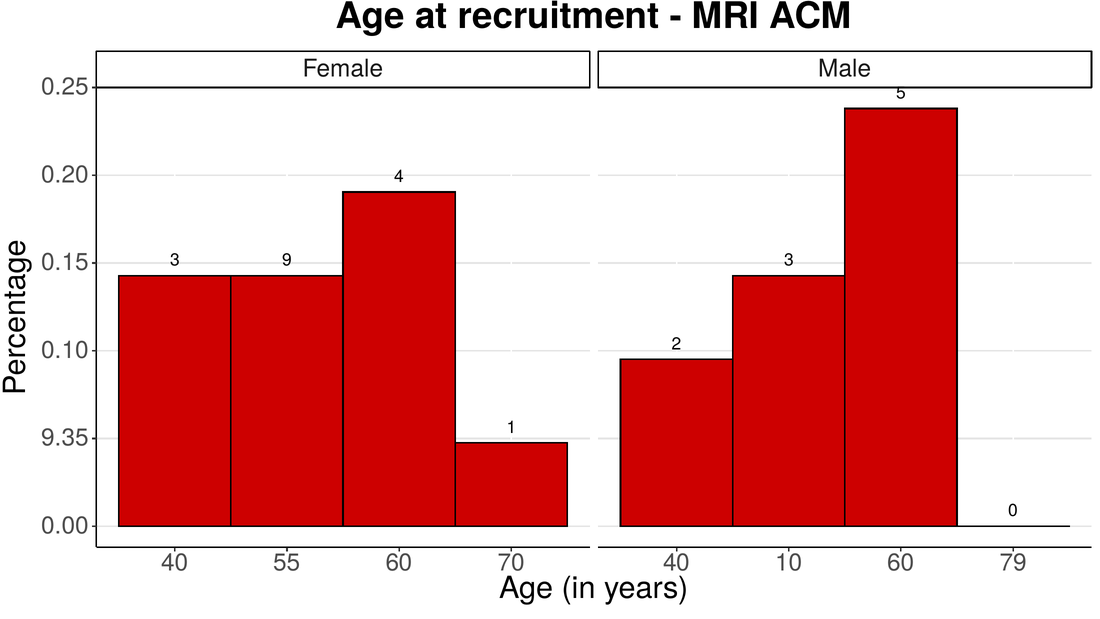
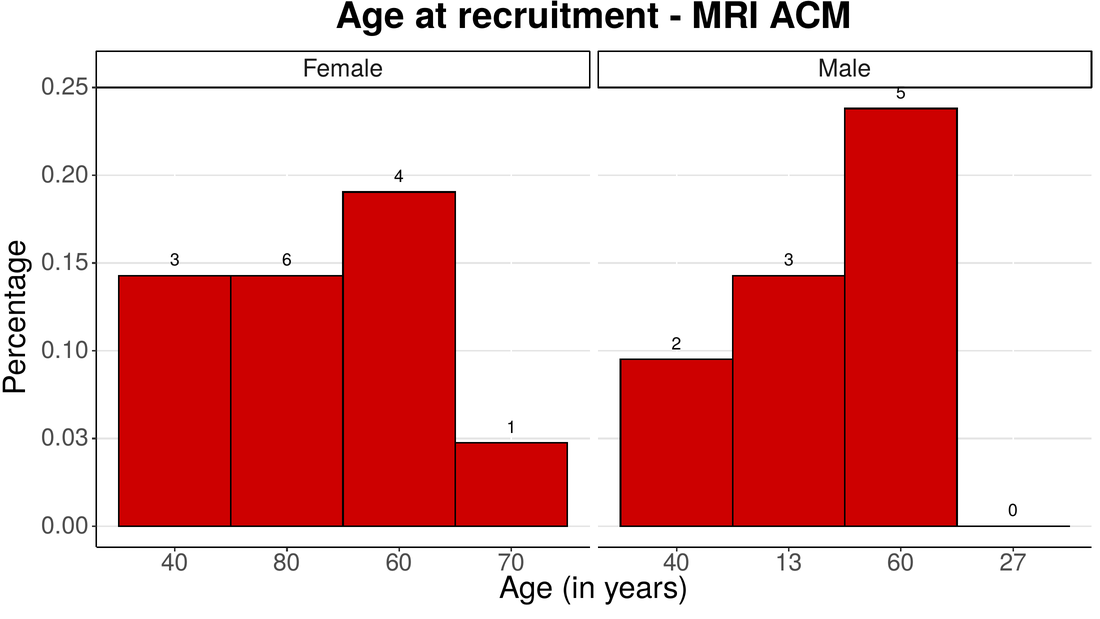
9: 9 -> 6
9.35: 9.35 -> 0.03
55: 55 -> 80
10: 10 -> 13
79: 79 -> 27
